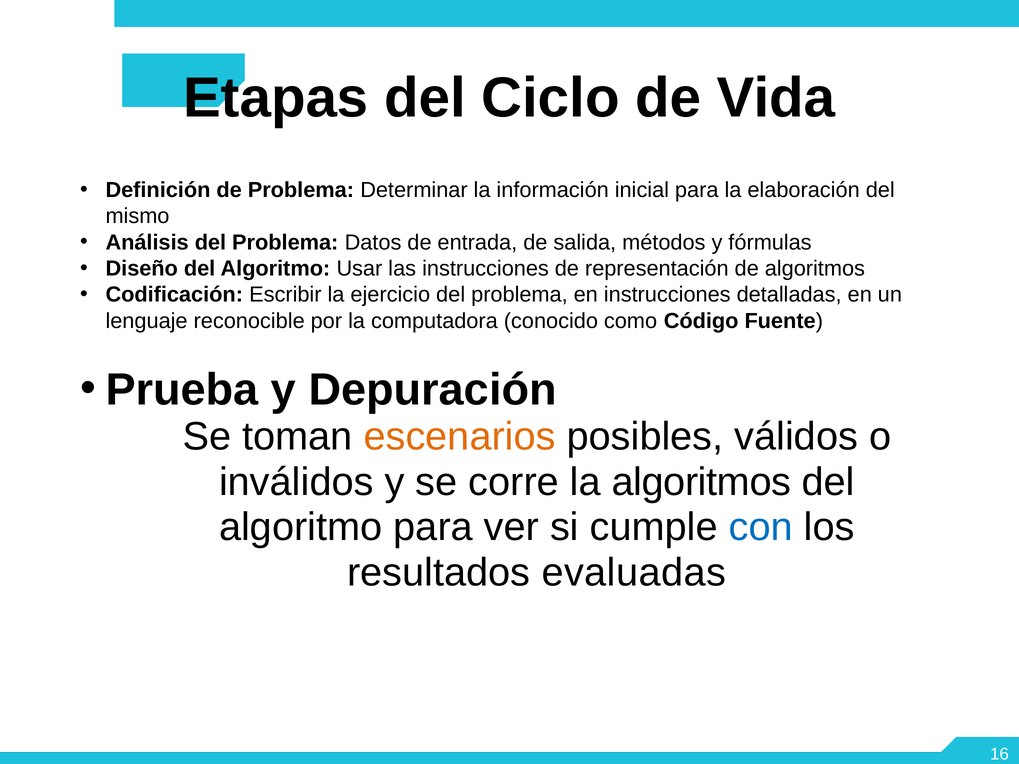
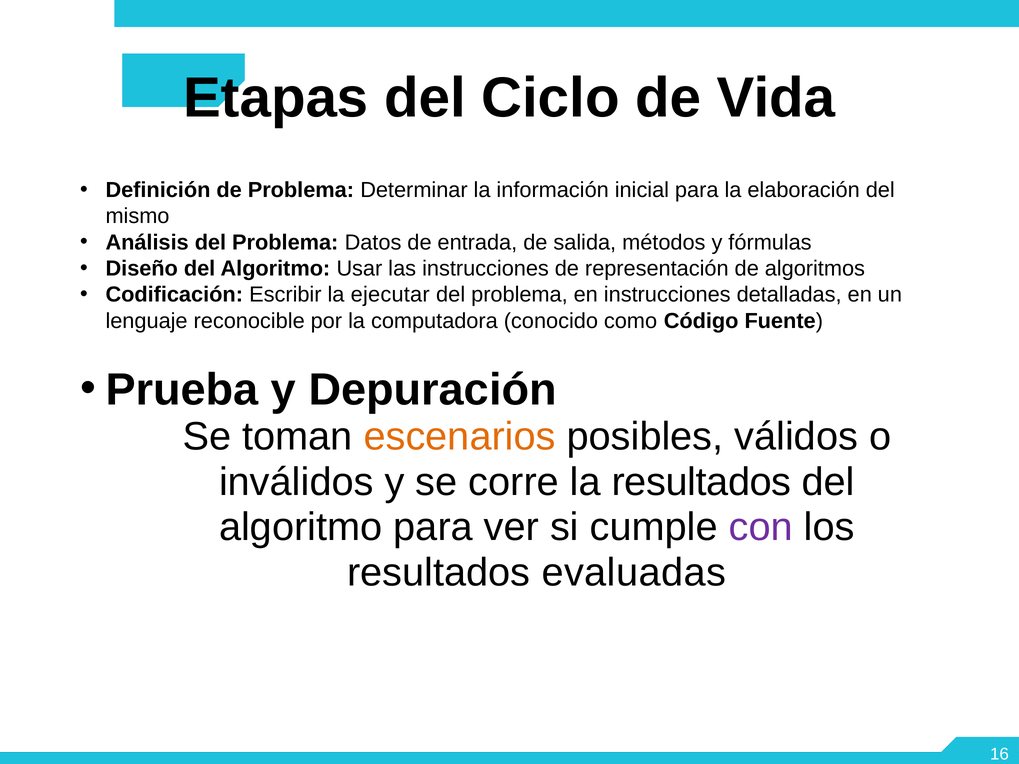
ejercicio: ejercicio -> ejecutar
la algoritmos: algoritmos -> resultados
con colour: blue -> purple
